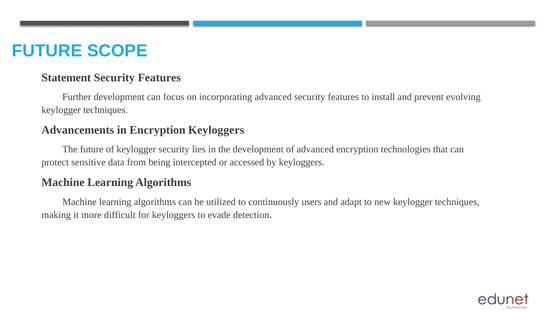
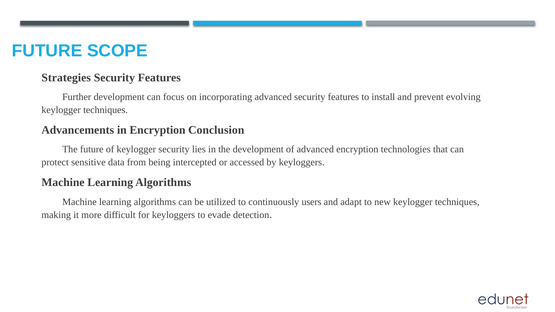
Statement: Statement -> Strategies
Encryption Keyloggers: Keyloggers -> Conclusion
